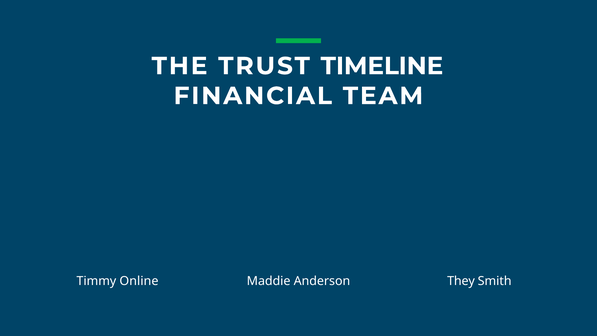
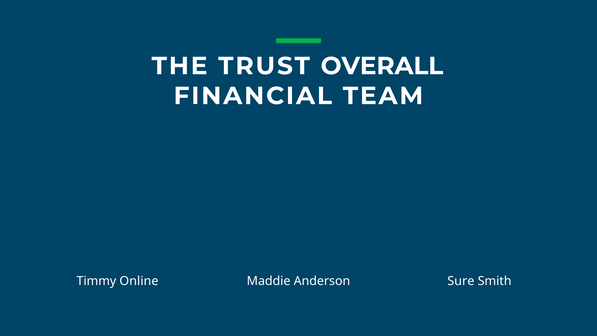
TIMELINE: TIMELINE -> OVERALL
They: They -> Sure
